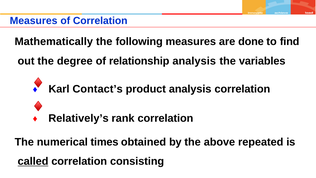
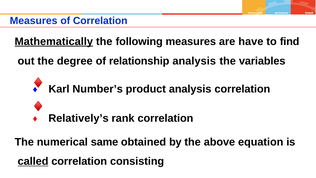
Mathematically underline: none -> present
done: done -> have
Contact’s: Contact’s -> Number’s
times: times -> same
repeated: repeated -> equation
